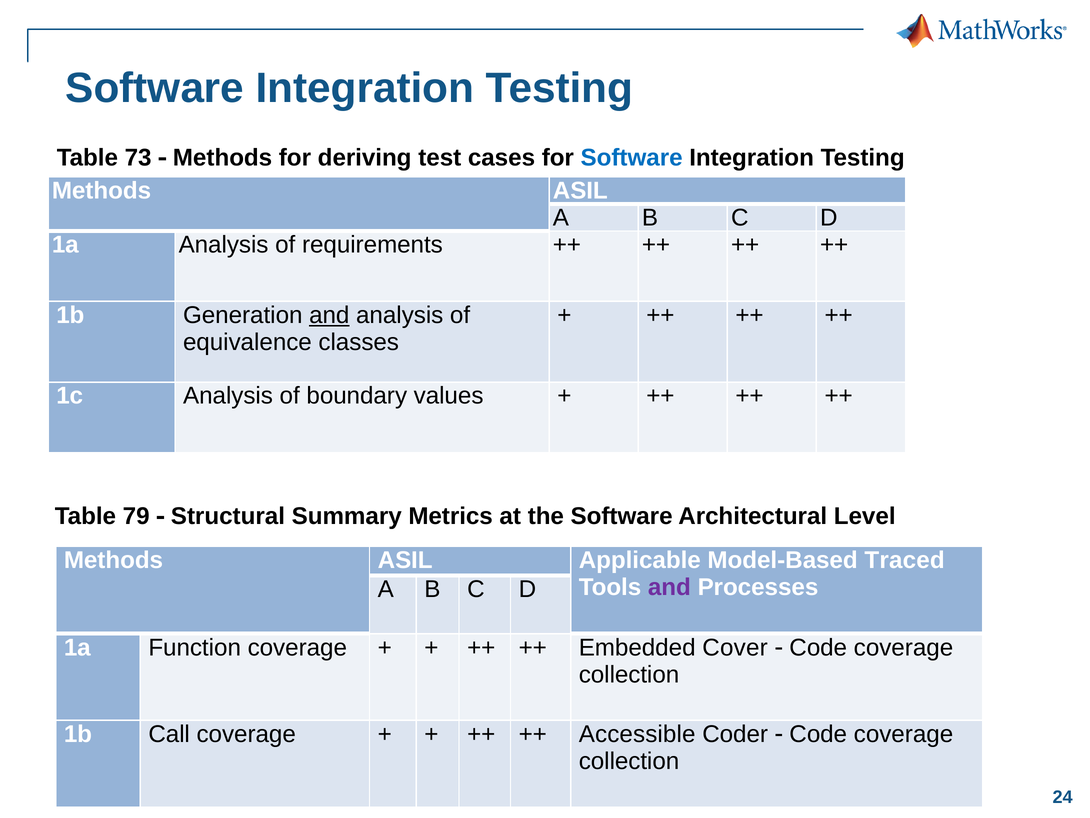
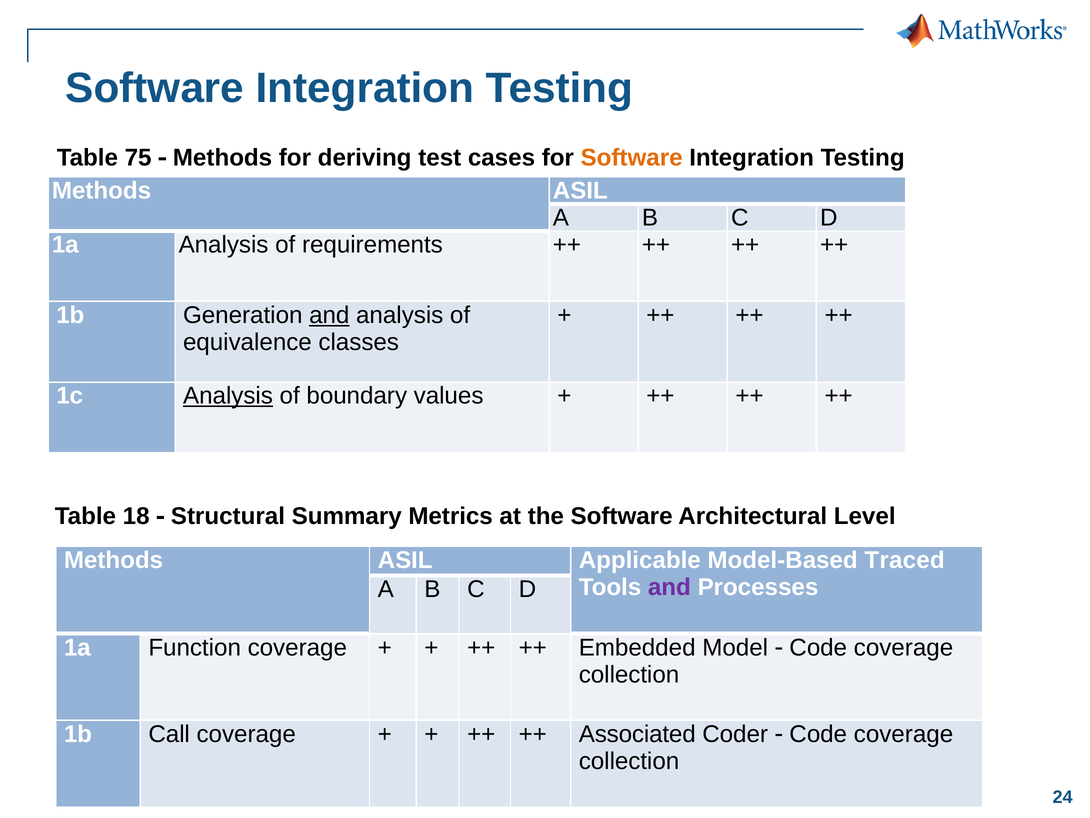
73: 73 -> 75
Software at (632, 158) colour: blue -> orange
Analysis at (228, 396) underline: none -> present
79: 79 -> 18
Cover: Cover -> Model
Accessible: Accessible -> Associated
